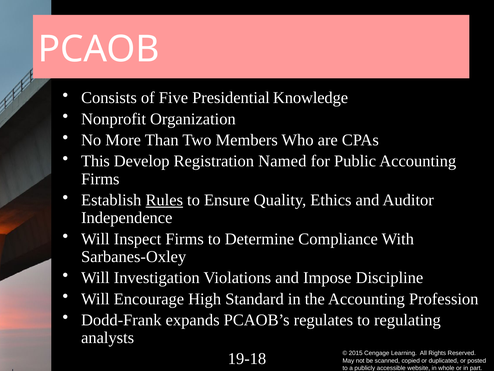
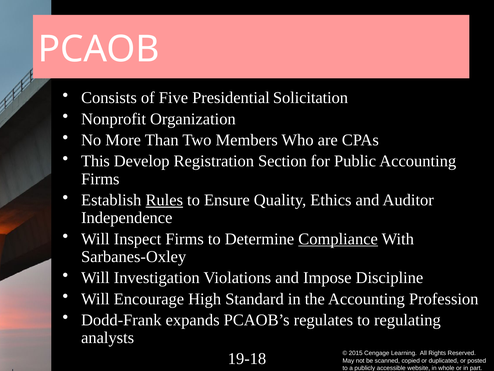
Knowledge: Knowledge -> Solicitation
Named: Named -> Section
Compliance underline: none -> present
